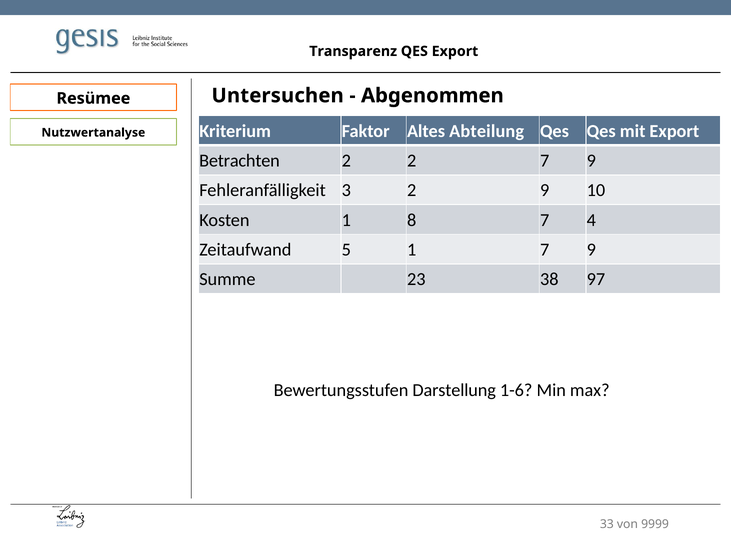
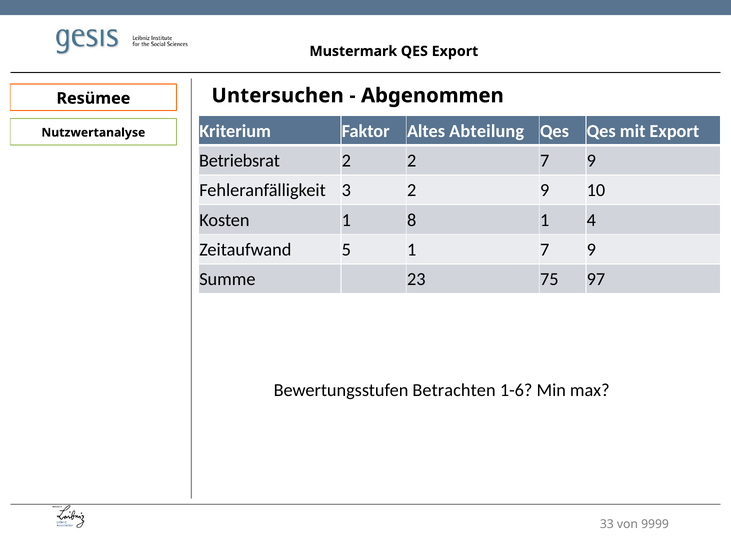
Transparenz: Transparenz -> Mustermark
Betrachten: Betrachten -> Betriebsrat
8 7: 7 -> 1
38: 38 -> 75
Darstellung: Darstellung -> Betrachten
